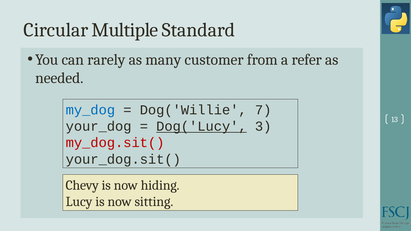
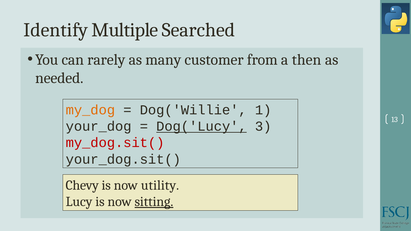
Circular: Circular -> Identify
Standard: Standard -> Searched
refer: refer -> then
my_dog colour: blue -> orange
7: 7 -> 1
hiding: hiding -> utility
sitting underline: none -> present
